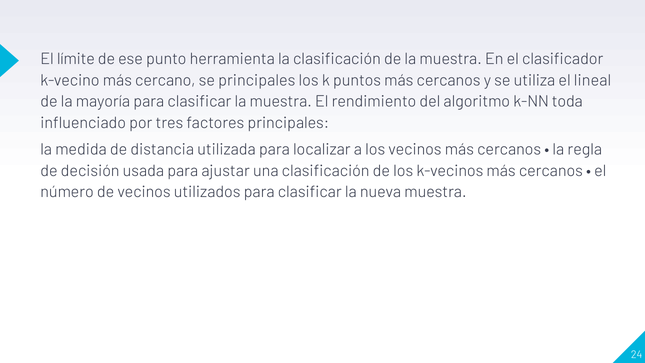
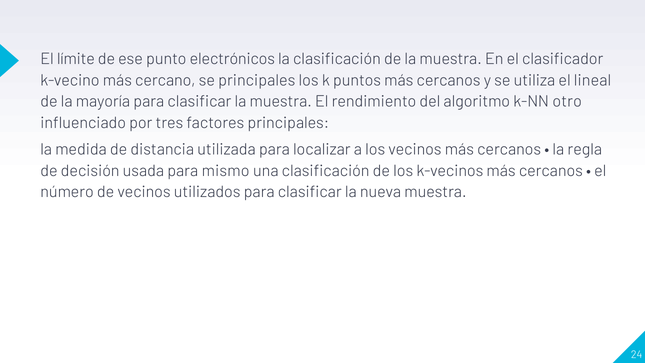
herramienta: herramienta -> electrónicos
toda: toda -> otro
ajustar: ajustar -> mismo
